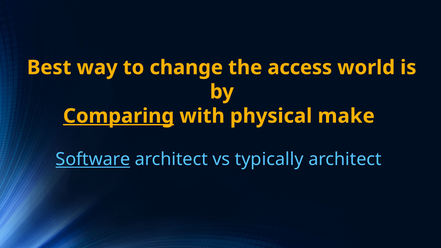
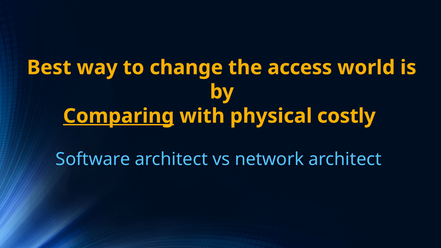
make: make -> costly
Software underline: present -> none
typically: typically -> network
